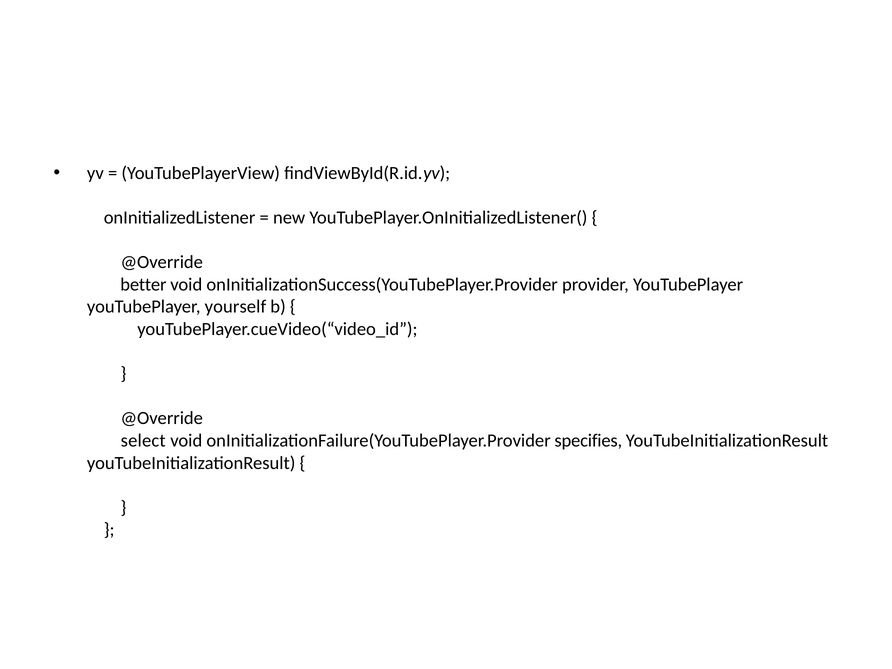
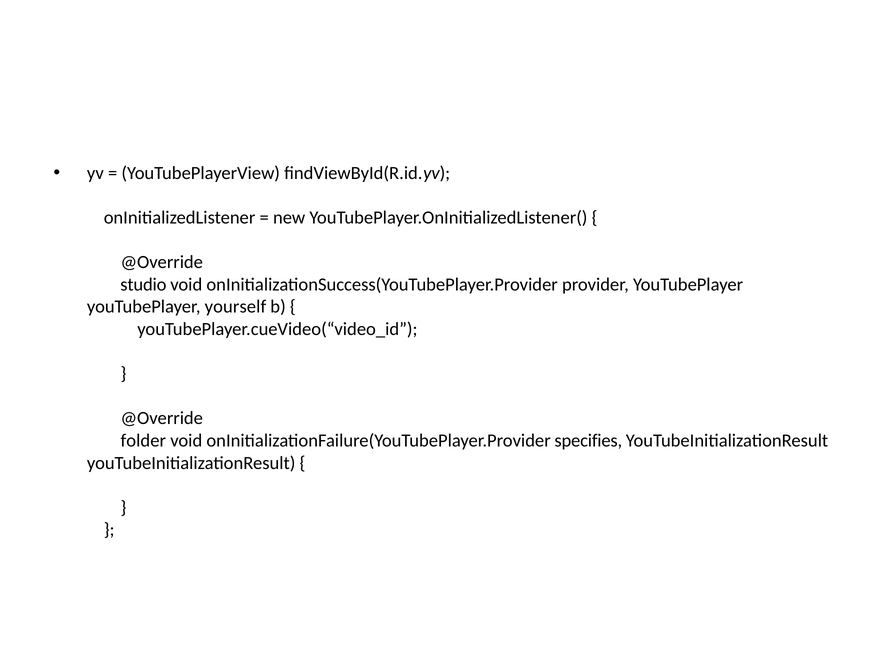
better: better -> studio
select: select -> folder
